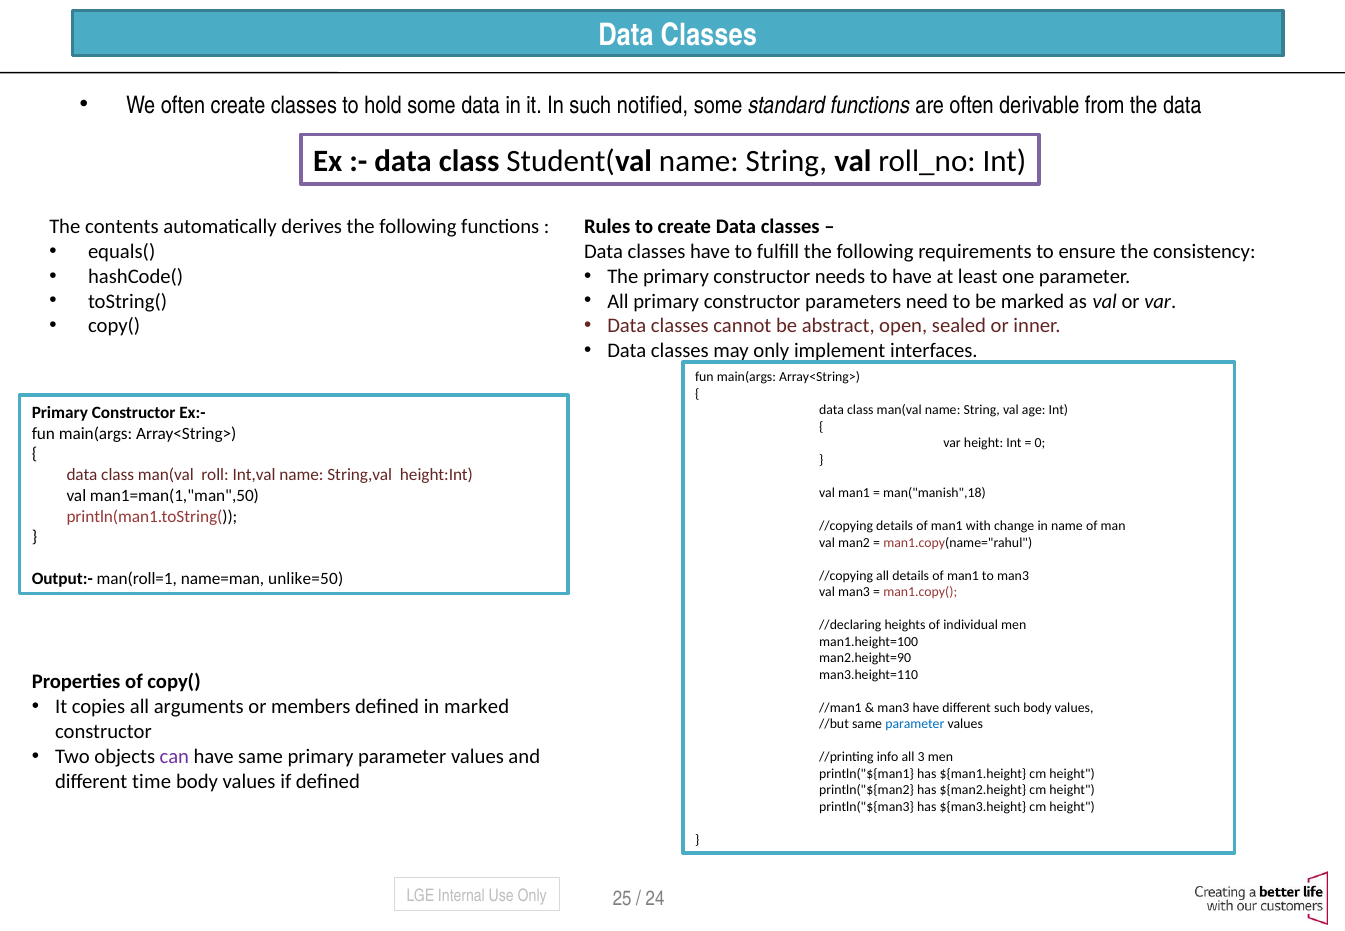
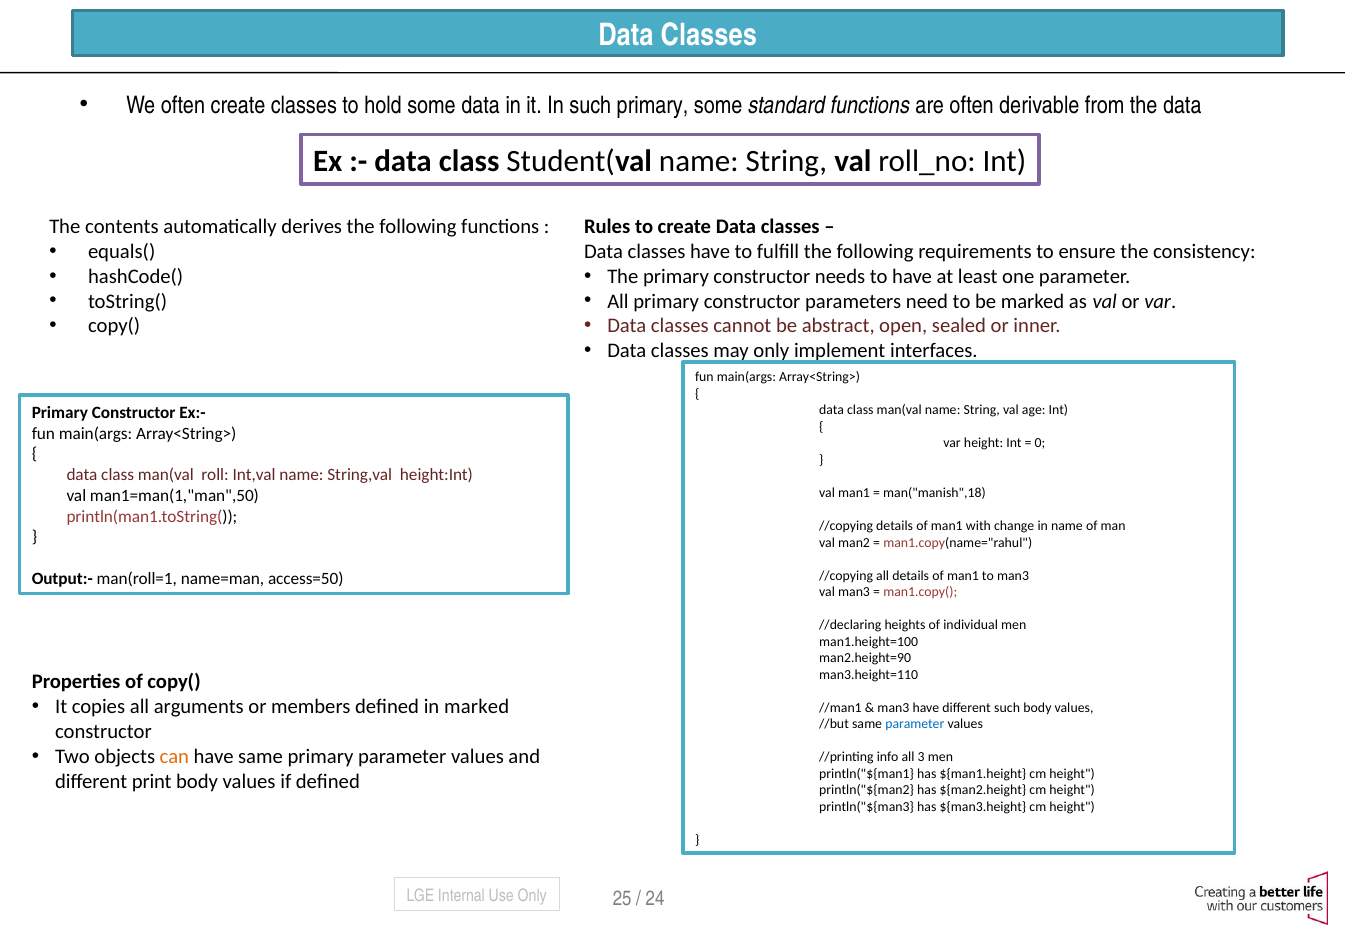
such notified: notified -> primary
unlike=50: unlike=50 -> access=50
can colour: purple -> orange
time: time -> print
